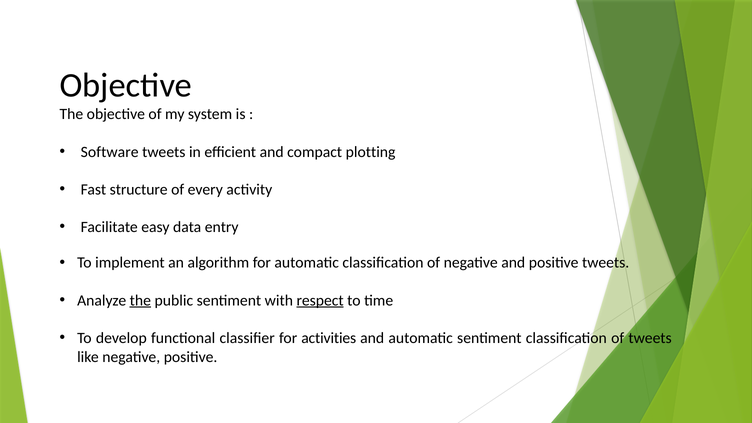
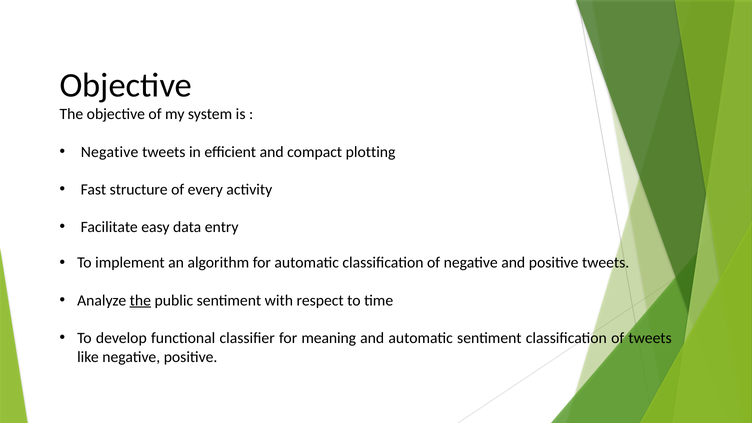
Software at (110, 152): Software -> Negative
respect underline: present -> none
activities: activities -> meaning
